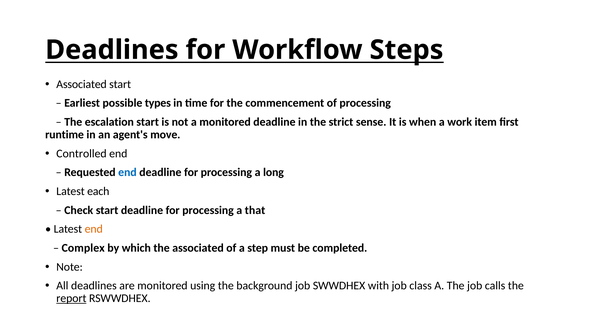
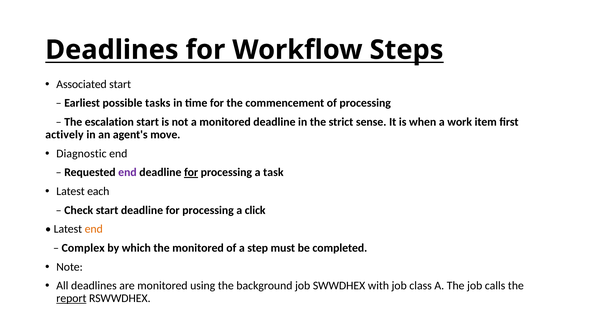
types: types -> tasks
runtime: runtime -> actively
Controlled: Controlled -> Diagnostic
end at (127, 172) colour: blue -> purple
for at (191, 172) underline: none -> present
long: long -> task
that: that -> click
the associated: associated -> monitored
